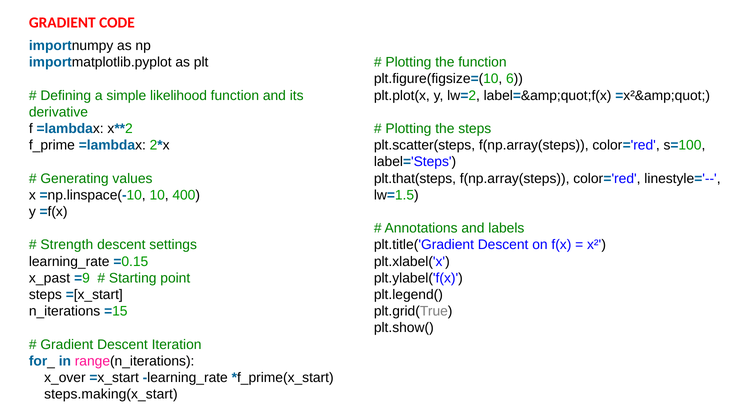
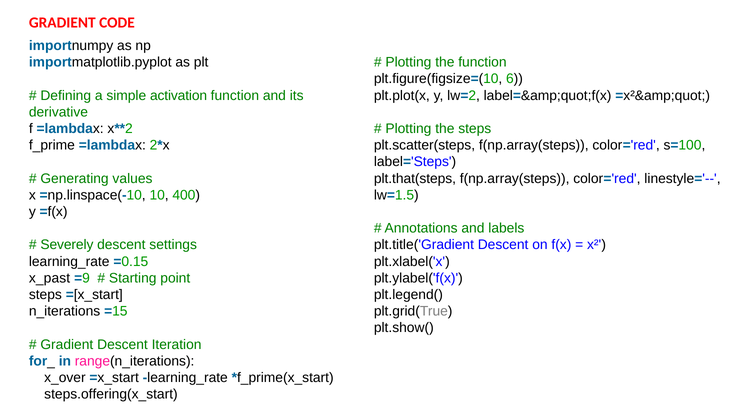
likelihood: likelihood -> activation
Strength: Strength -> Severely
steps.making(x_start: steps.making(x_start -> steps.offering(x_start
